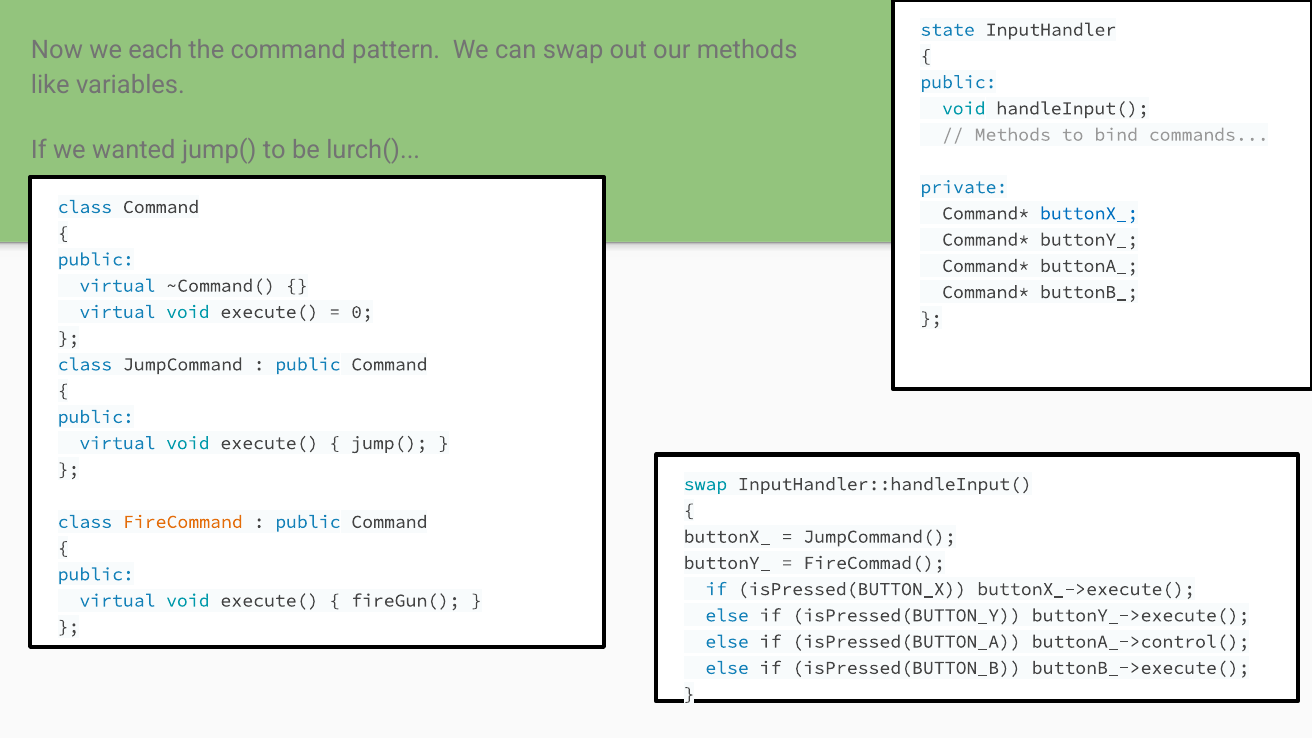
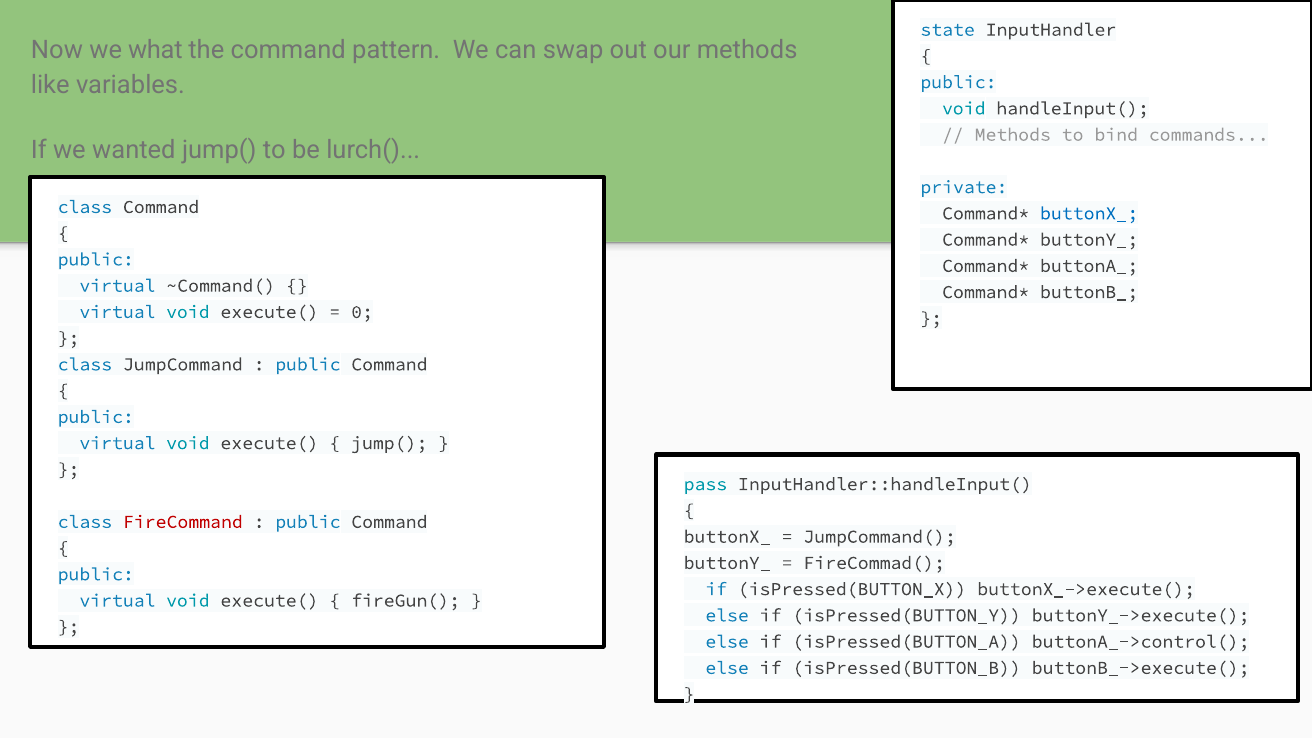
each: each -> what
swap at (705, 484): swap -> pass
FireCommand colour: orange -> red
